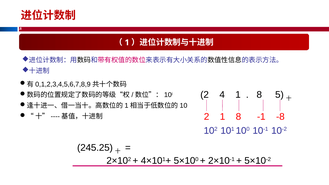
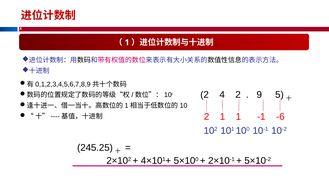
4 1: 1 -> 2
8 at (259, 95): 8 -> 9
1 8: 8 -> 1
-8: -8 -> -6
